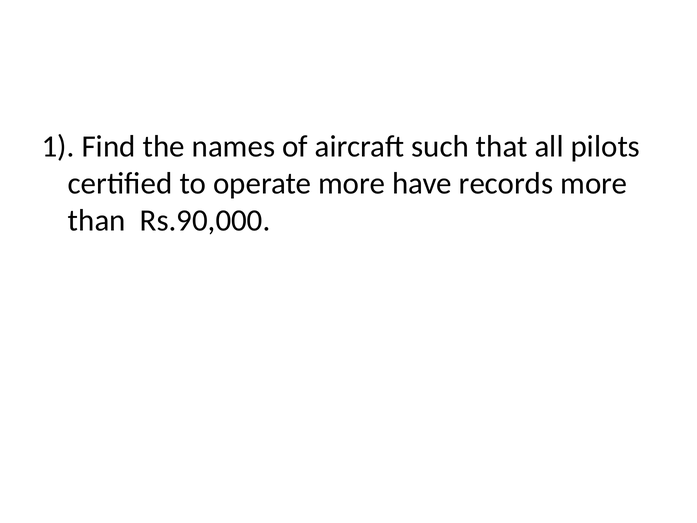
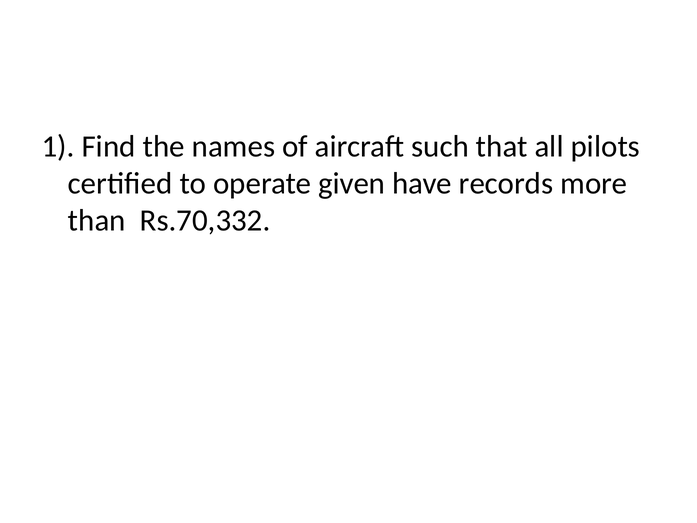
operate more: more -> given
Rs.90,000: Rs.90,000 -> Rs.70,332
